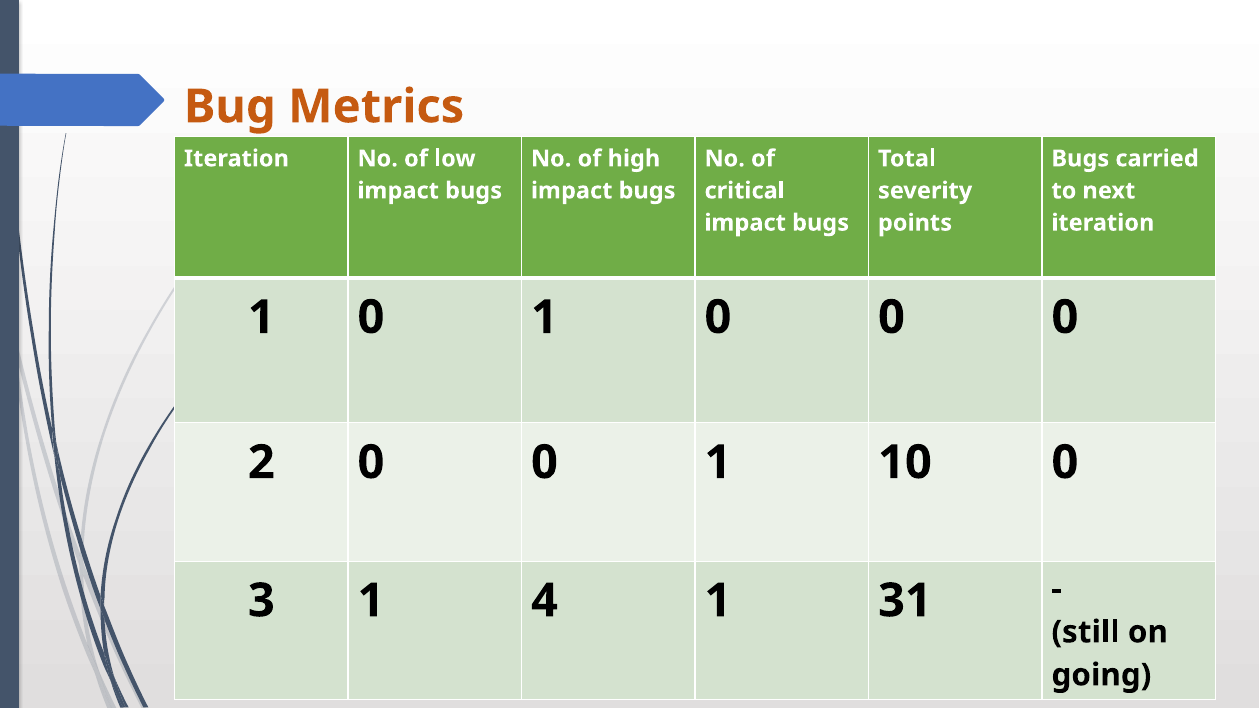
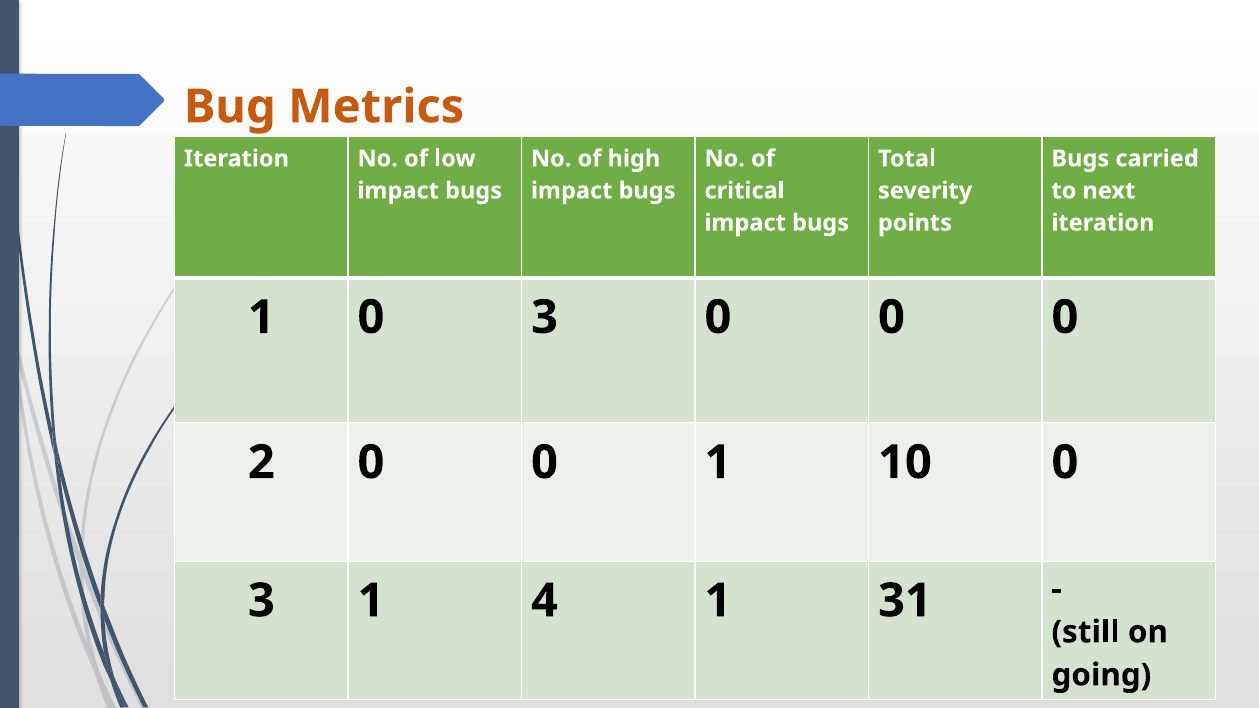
1 0 1: 1 -> 3
